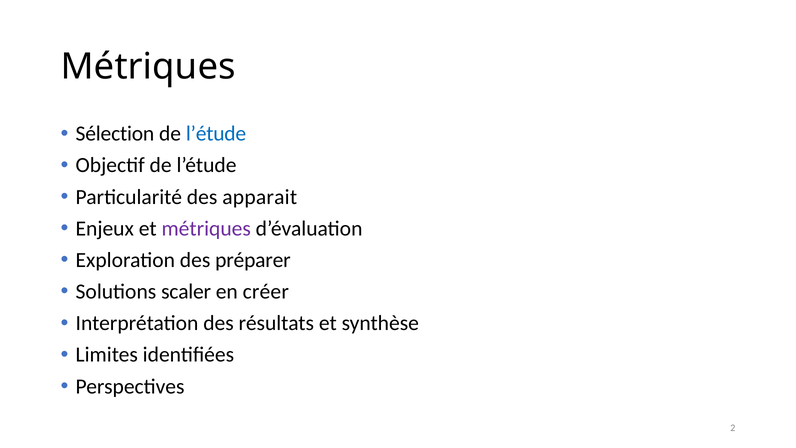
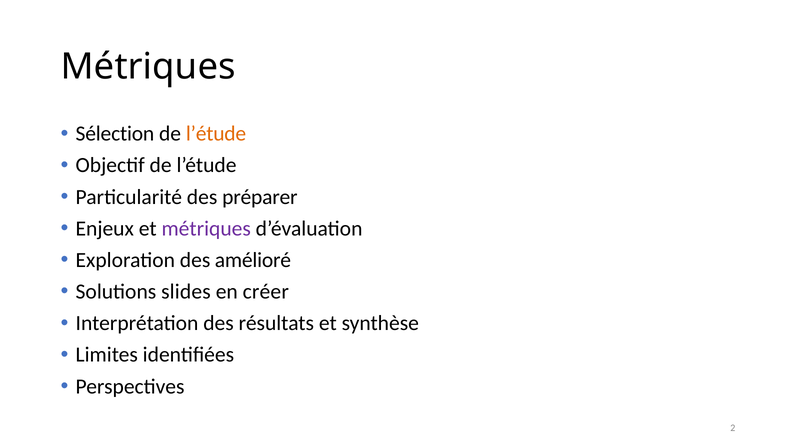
l’étude at (216, 134) colour: blue -> orange
apparait: apparait -> préparer
préparer: préparer -> amélioré
scaler: scaler -> slides
